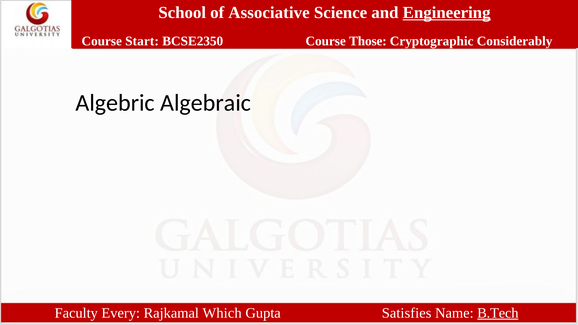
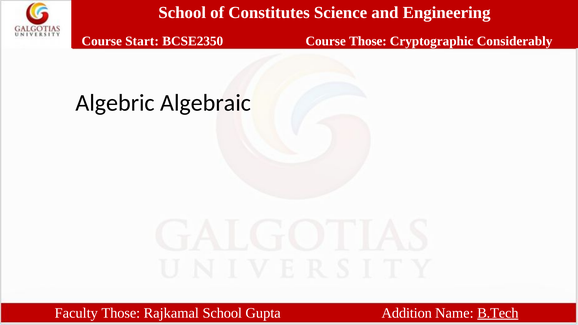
Associative: Associative -> Constitutes
Engineering underline: present -> none
Faculty Every: Every -> Those
Rajkamal Which: Which -> School
Satisfies: Satisfies -> Addition
